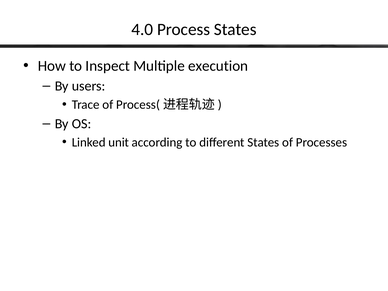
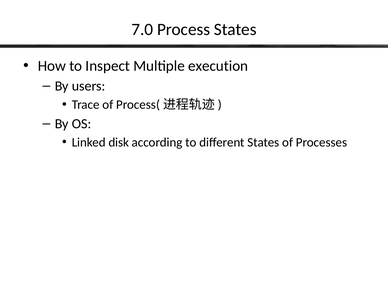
4.0: 4.0 -> 7.0
unit: unit -> disk
